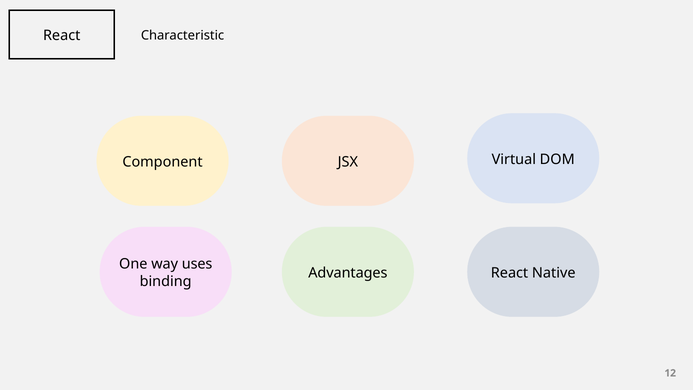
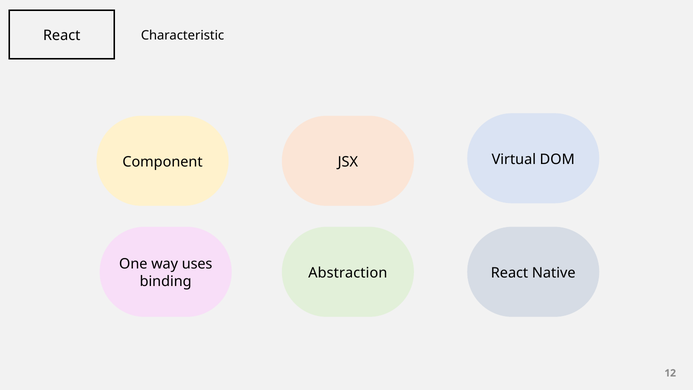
Advantages: Advantages -> Abstraction
